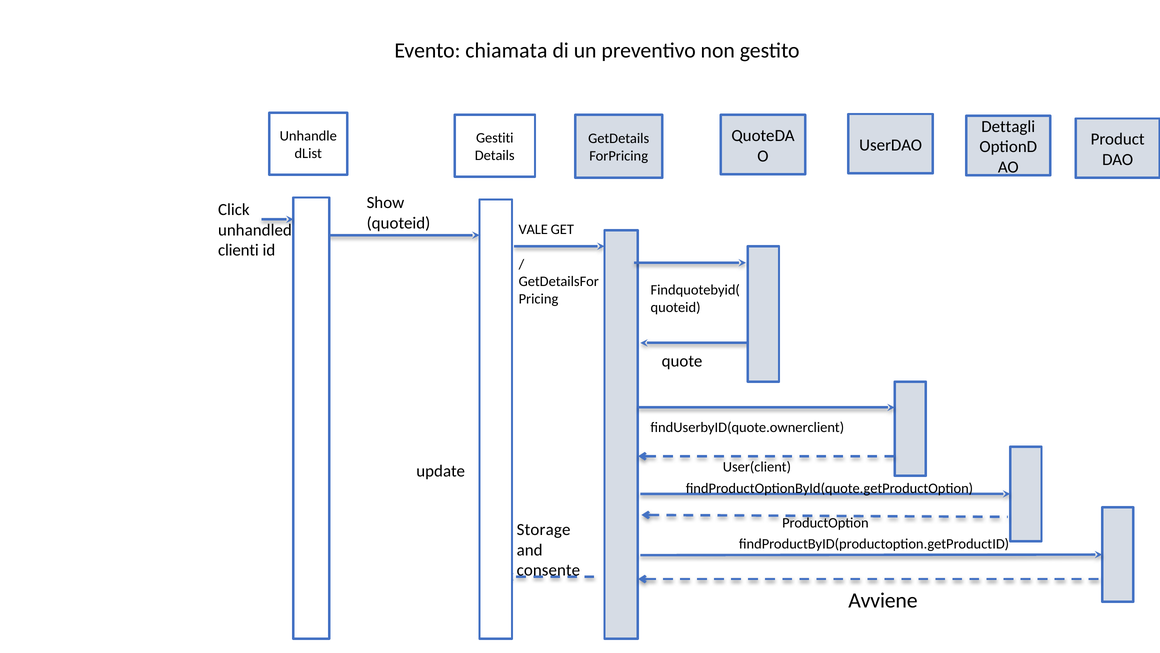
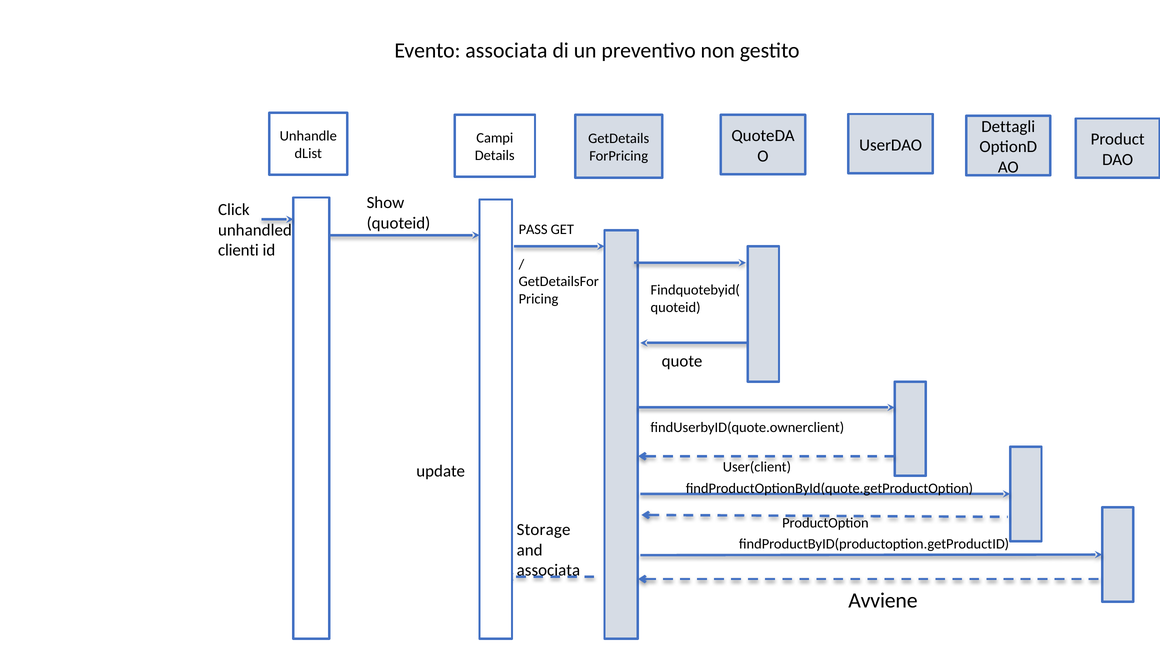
Evento chiamata: chiamata -> associata
Gestiti: Gestiti -> Campi
VALE: VALE -> PASS
consente at (548, 570): consente -> associata
